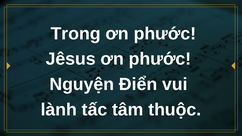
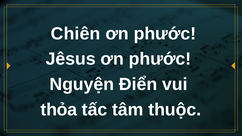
Trong: Trong -> Chiên
lành: lành -> thỏa
